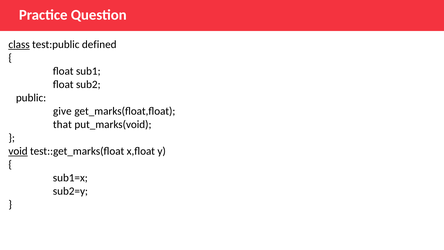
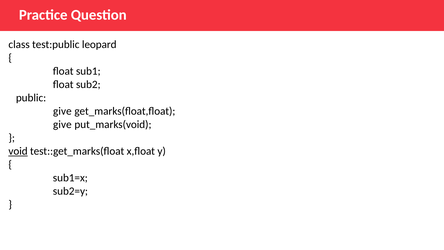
class underline: present -> none
defined: defined -> leopard
that at (62, 124): that -> give
